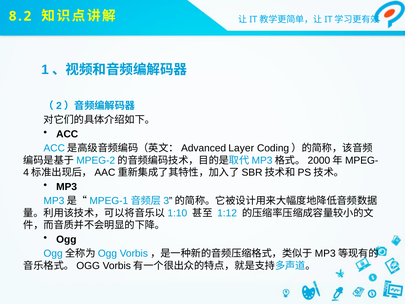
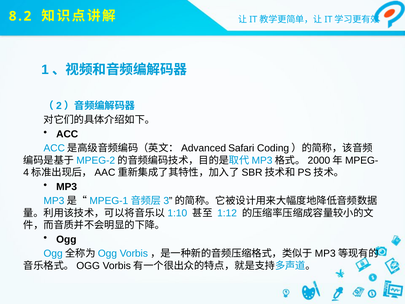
Layer: Layer -> Safari
